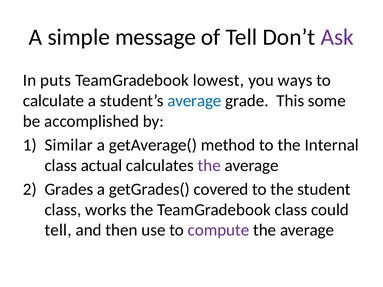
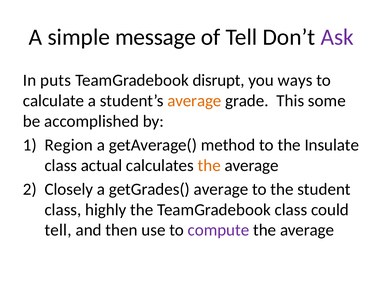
lowest: lowest -> disrupt
average at (194, 101) colour: blue -> orange
Similar: Similar -> Region
Internal: Internal -> Insulate
the at (209, 166) colour: purple -> orange
Grades: Grades -> Closely
getGrades( covered: covered -> average
works: works -> highly
